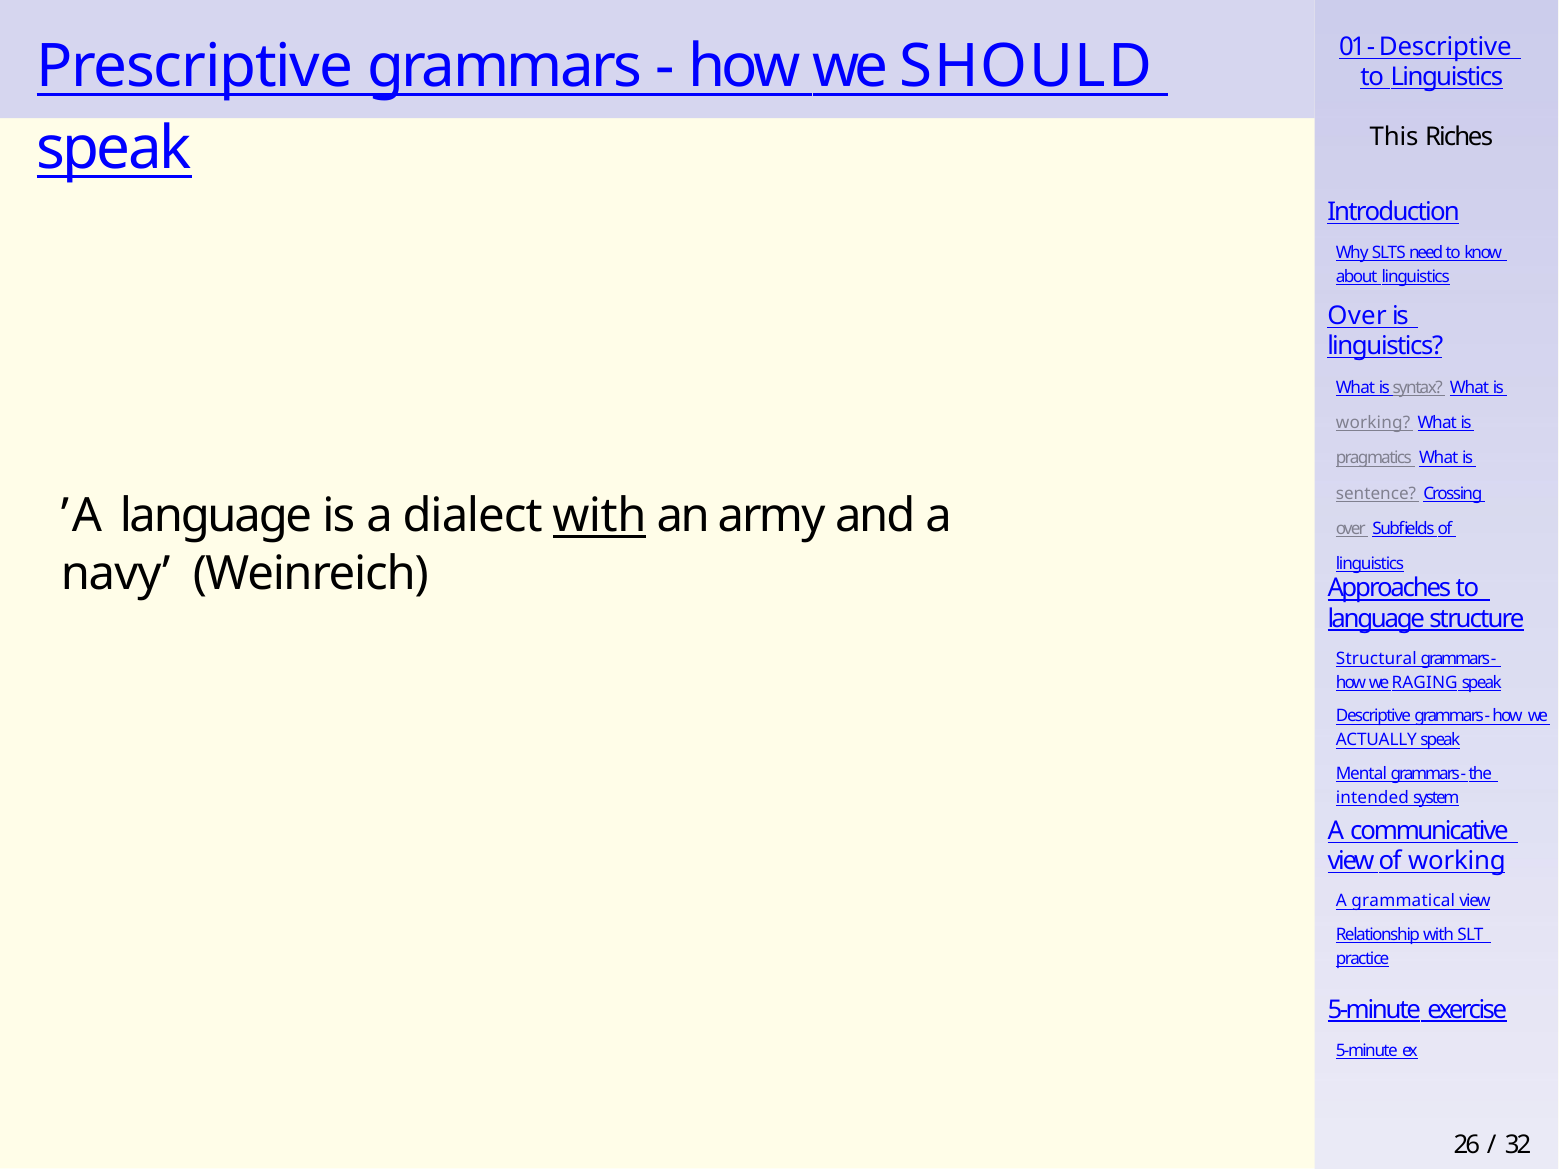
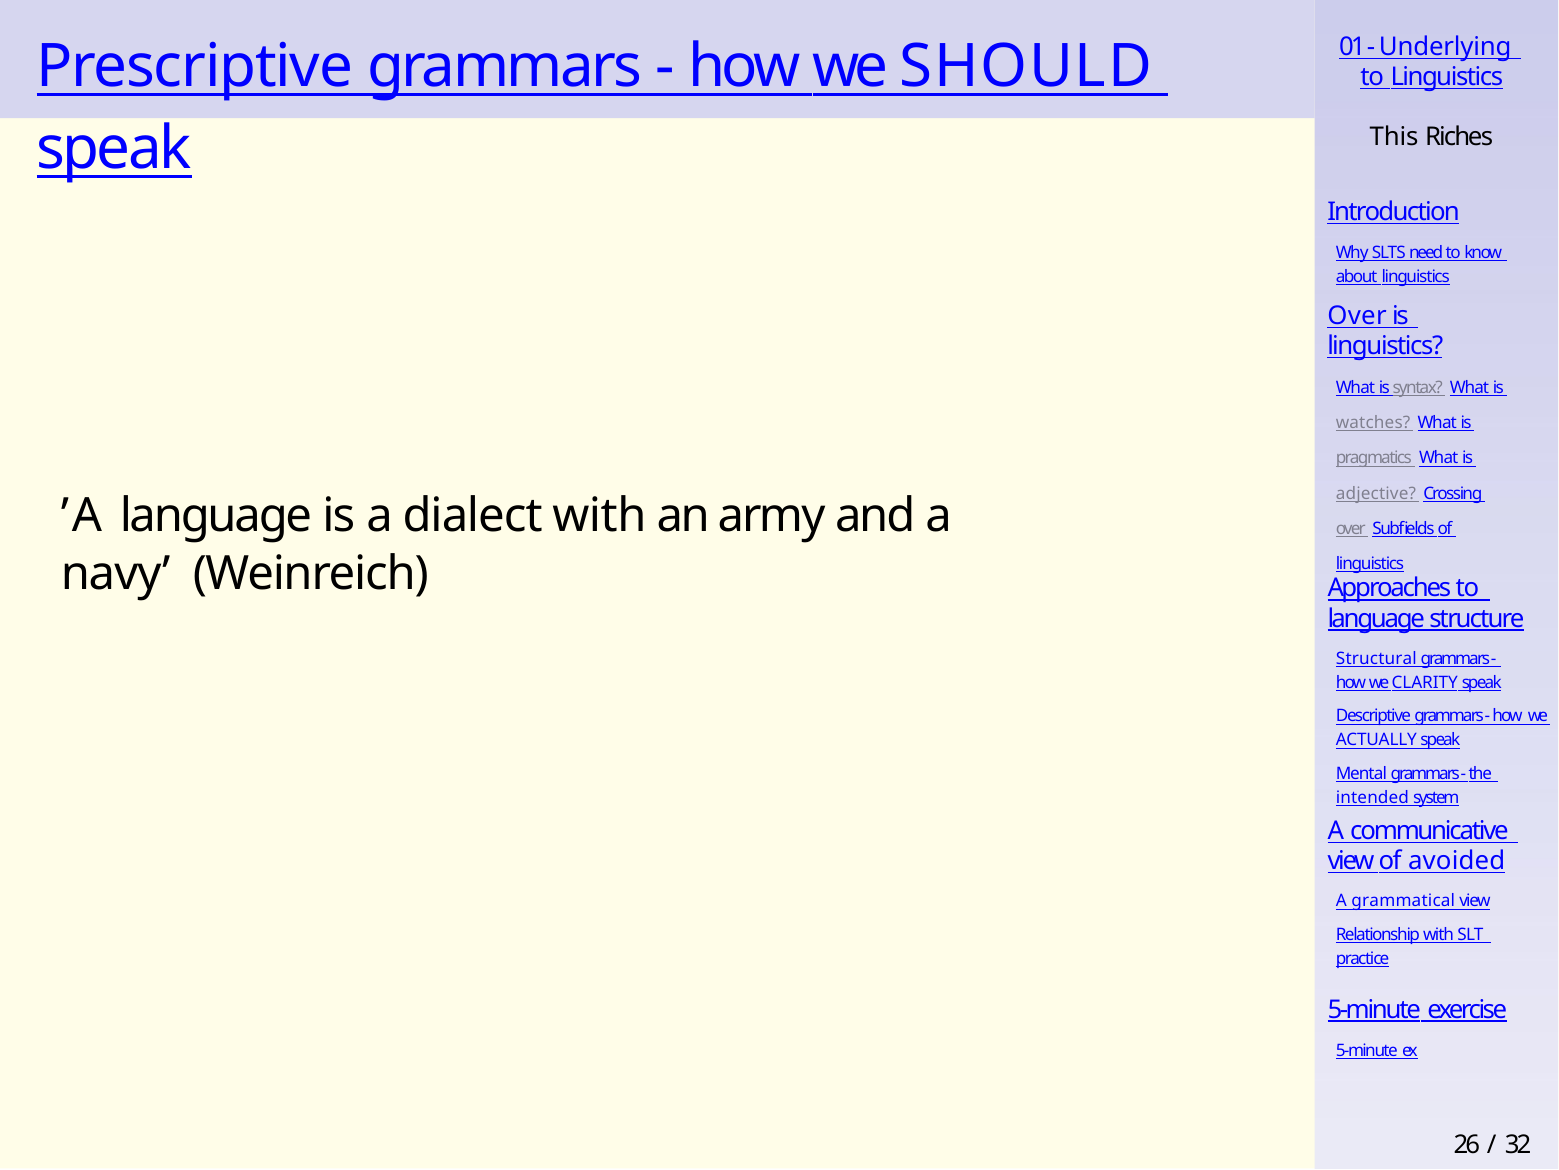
Descriptive at (1445, 47): Descriptive -> Underlying
working at (1373, 423): working -> watches
sentence: sentence -> adjective
with at (599, 516) underline: present -> none
RAGING: RAGING -> CLARITY
of working: working -> avoided
